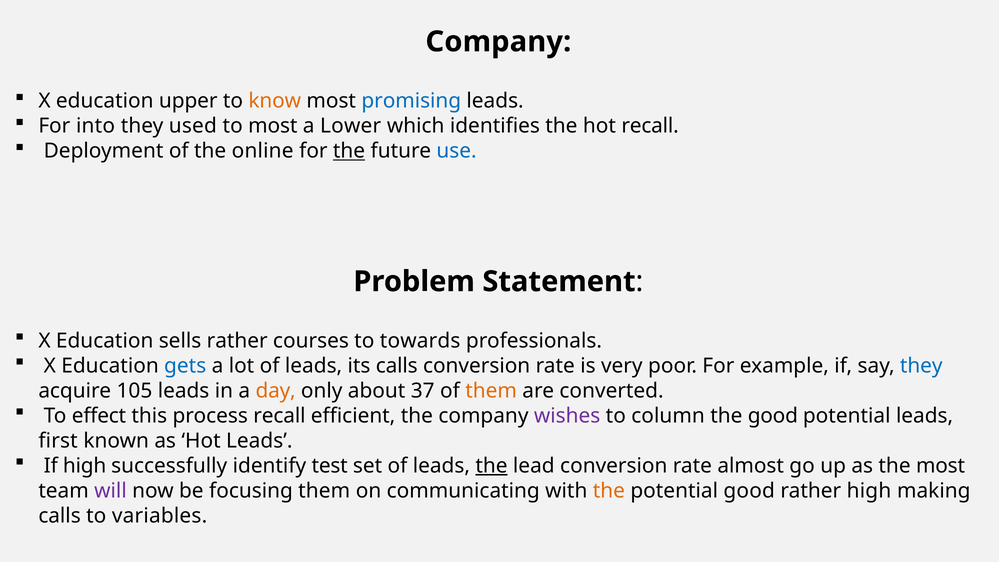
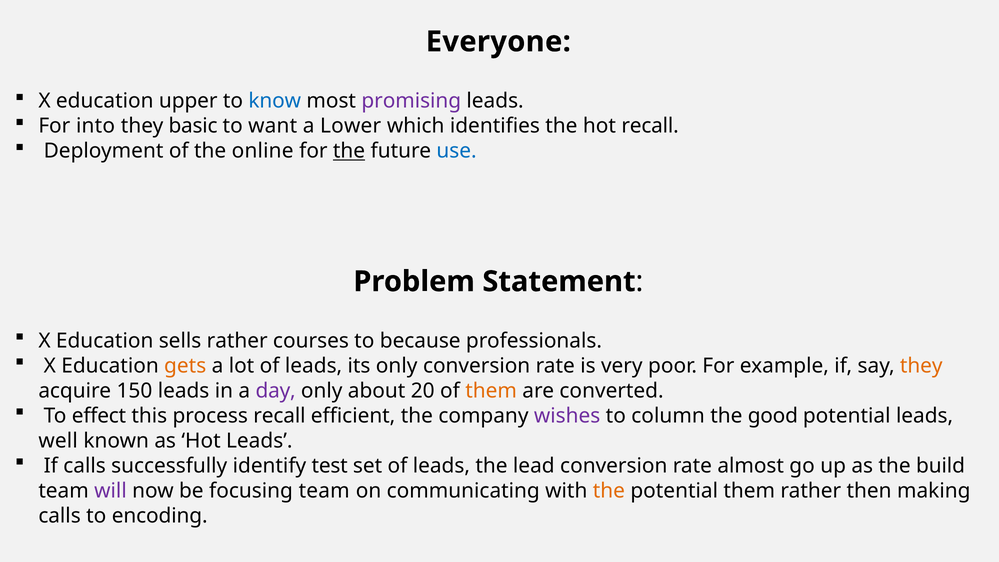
Company at (498, 42): Company -> Everyone
know colour: orange -> blue
promising colour: blue -> purple
used: used -> basic
to most: most -> want
towards: towards -> because
gets colour: blue -> orange
its calls: calls -> only
they at (921, 366) colour: blue -> orange
105: 105 -> 150
day colour: orange -> purple
37: 37 -> 20
first: first -> well
If high: high -> calls
the at (491, 466) underline: present -> none
the most: most -> build
focusing them: them -> team
potential good: good -> them
rather high: high -> then
variables: variables -> encoding
